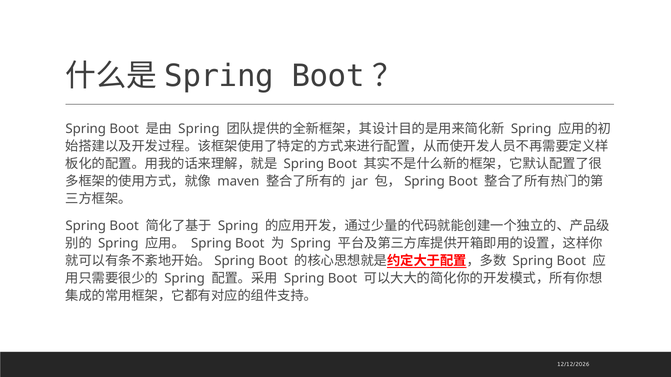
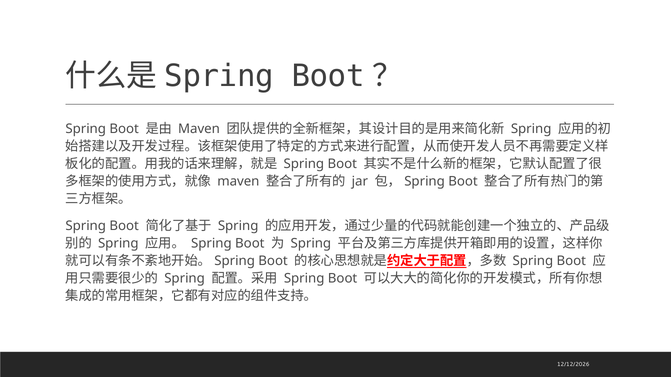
Spring at (199, 129): Spring -> Maven
